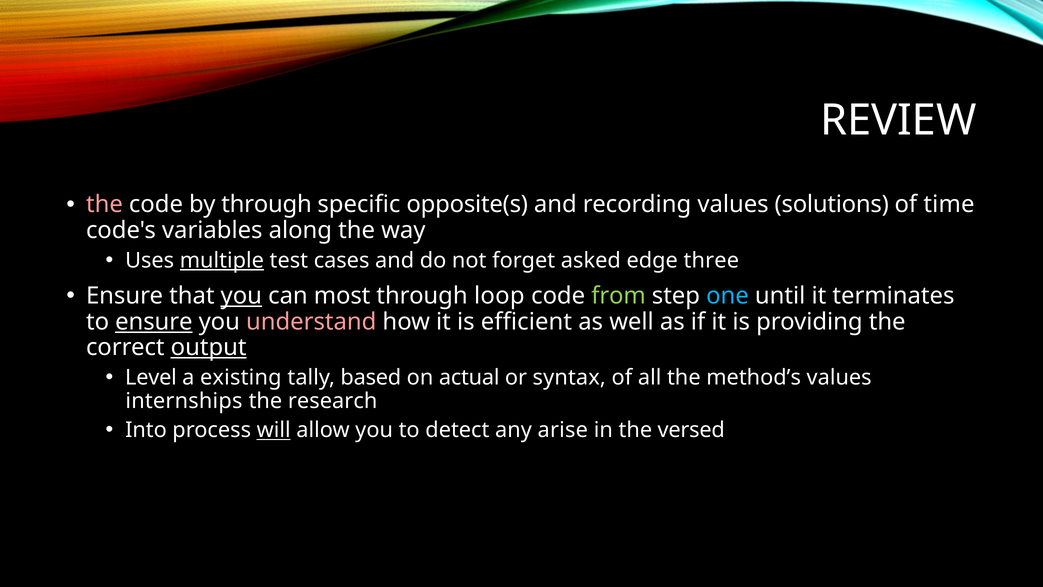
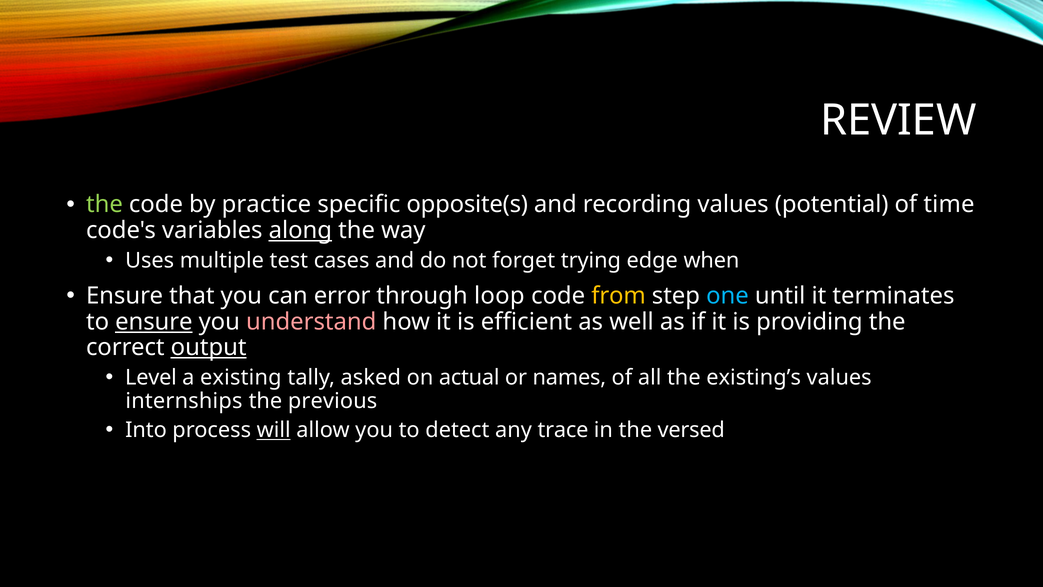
the at (104, 204) colour: pink -> light green
by through: through -> practice
solutions: solutions -> potential
along underline: none -> present
multiple underline: present -> none
asked: asked -> trying
three: three -> when
you at (241, 296) underline: present -> none
most: most -> error
from colour: light green -> yellow
based: based -> asked
syntax: syntax -> names
method’s: method’s -> existing’s
research: research -> previous
arise: arise -> trace
